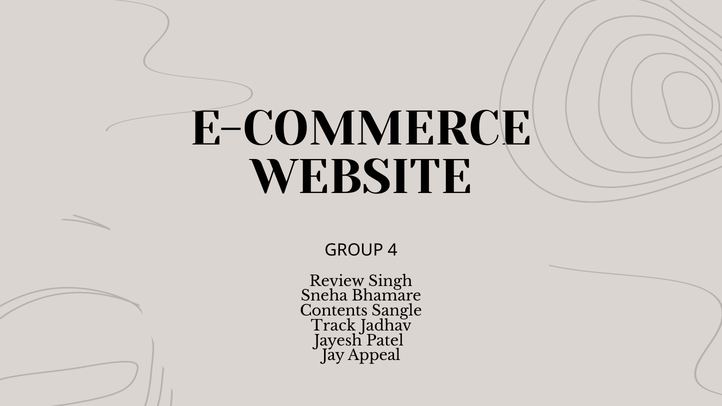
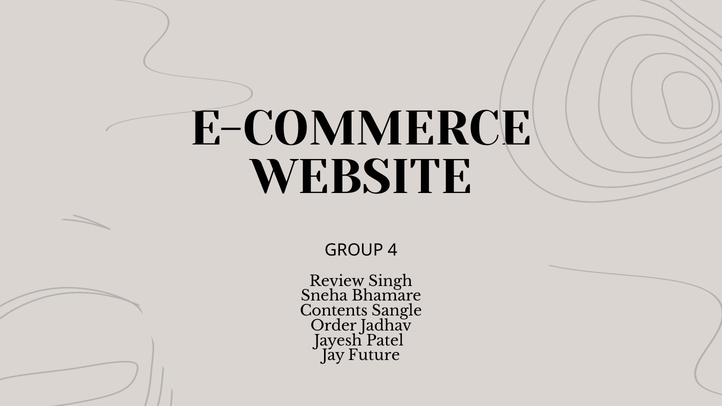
Track: Track -> Order
Appeal: Appeal -> Future
